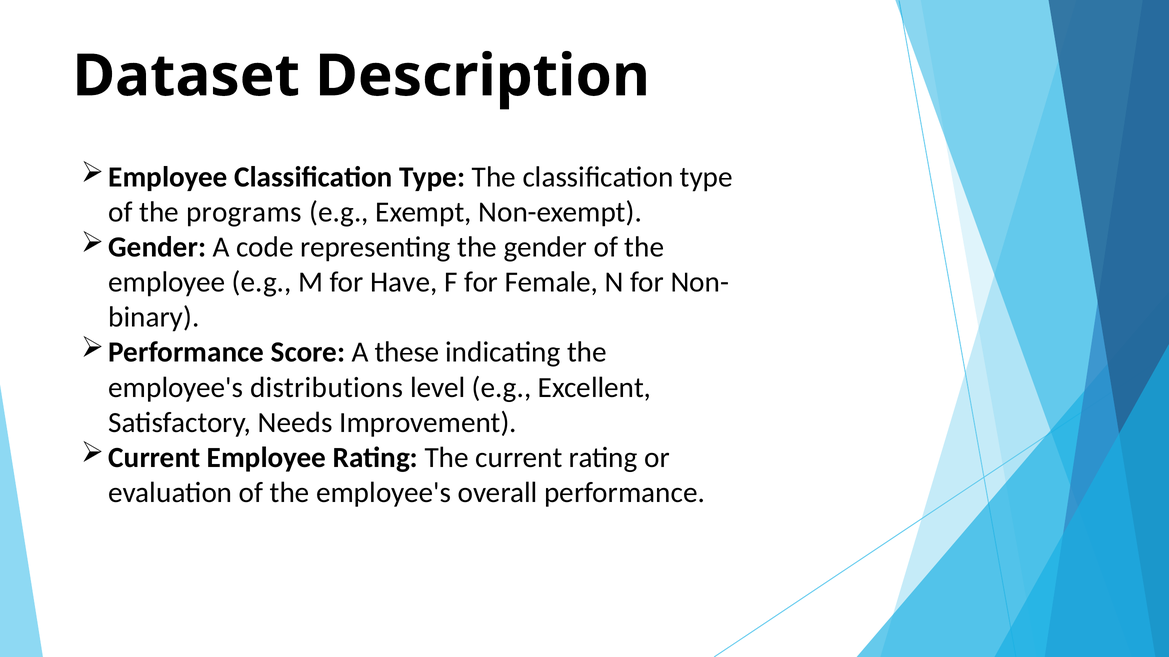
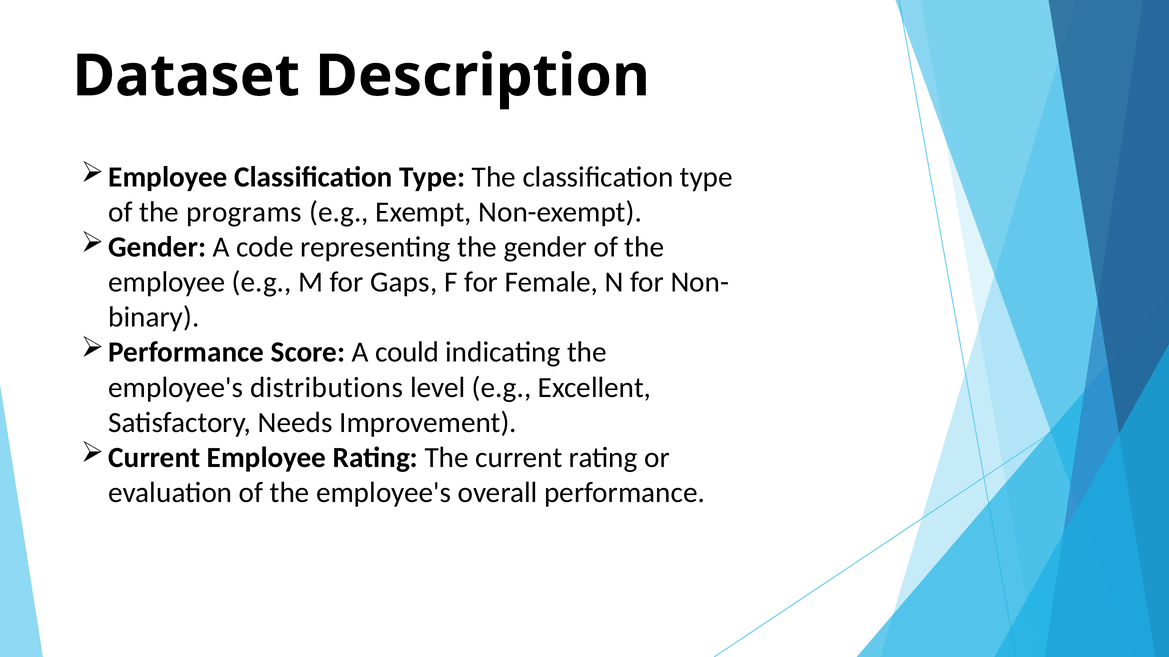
Have: Have -> Gaps
these: these -> could
